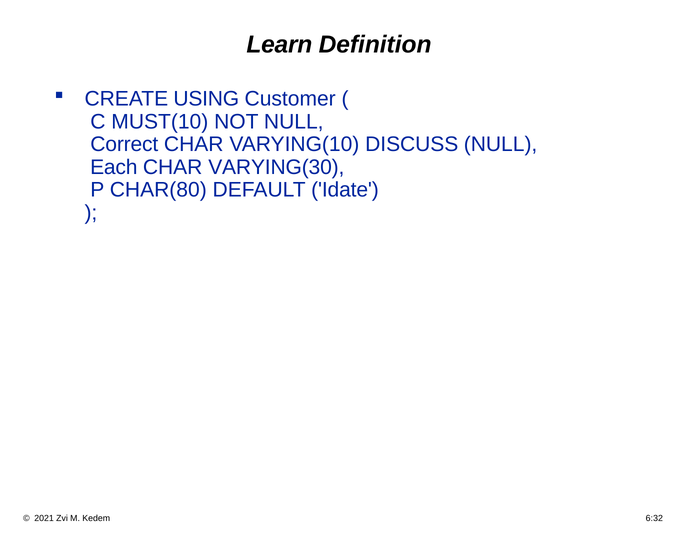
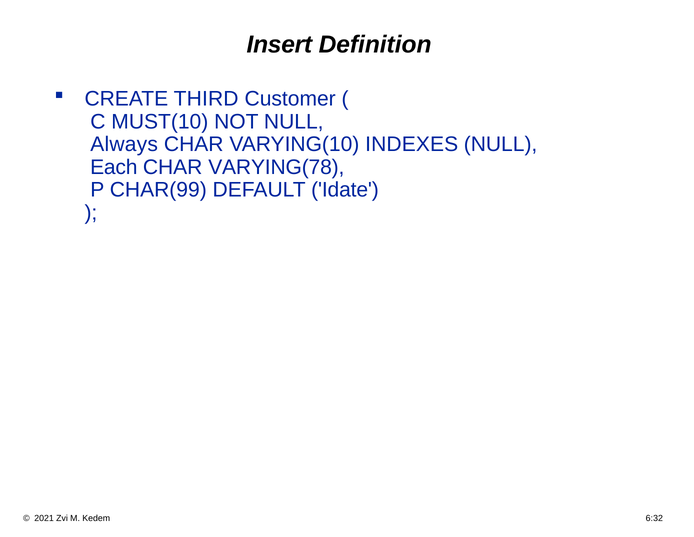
Learn: Learn -> Insert
USING: USING -> THIRD
Correct: Correct -> Always
DISCUSS: DISCUSS -> INDEXES
VARYING(30: VARYING(30 -> VARYING(78
CHAR(80: CHAR(80 -> CHAR(99
